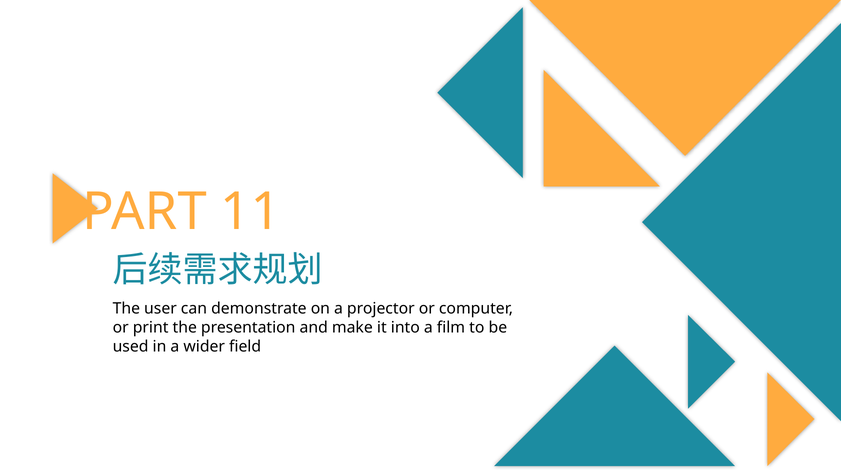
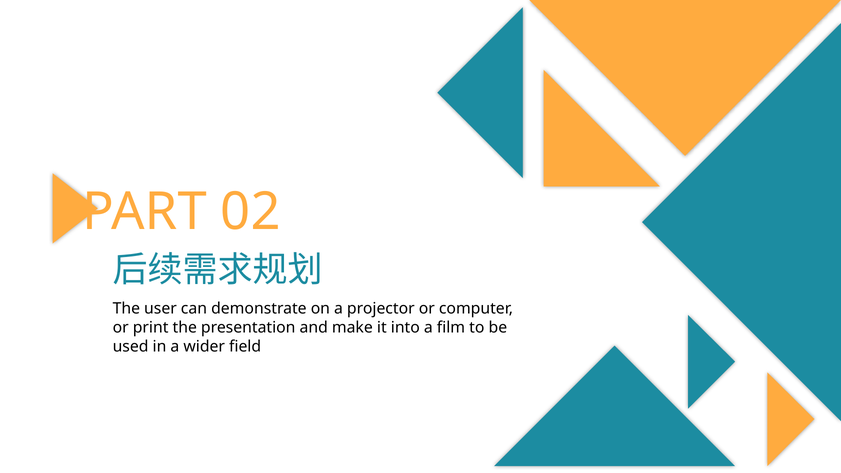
11: 11 -> 02
